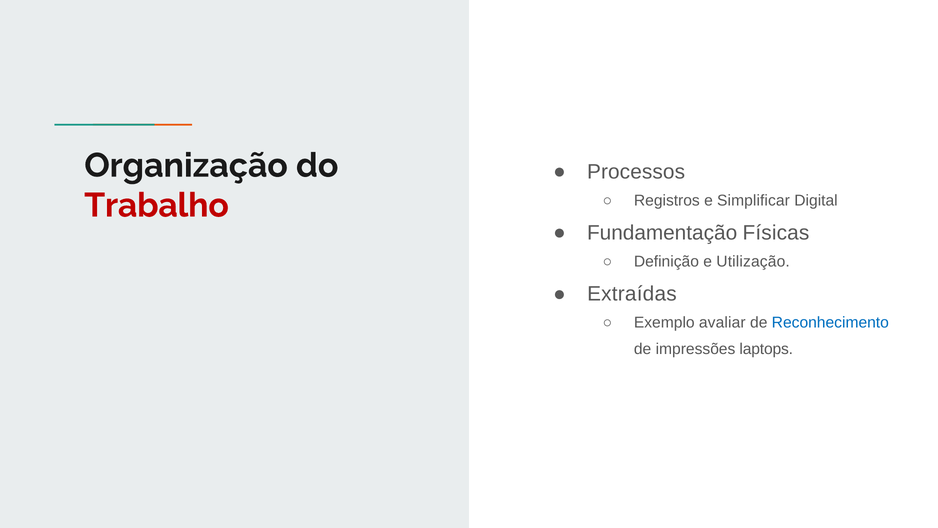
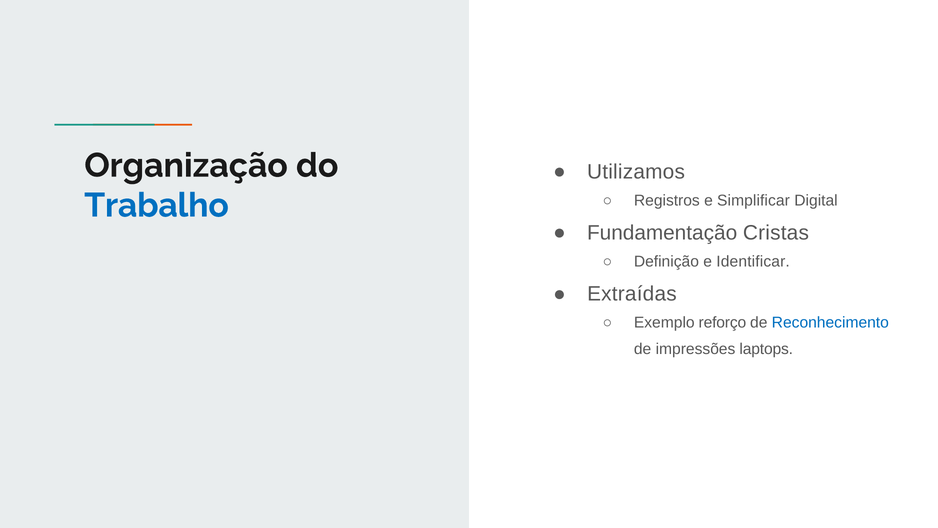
Processos: Processos -> Utilizamos
Trabalho colour: red -> blue
Físicas: Físicas -> Cristas
Utilização: Utilização -> Identificar
avaliar: avaliar -> reforço
